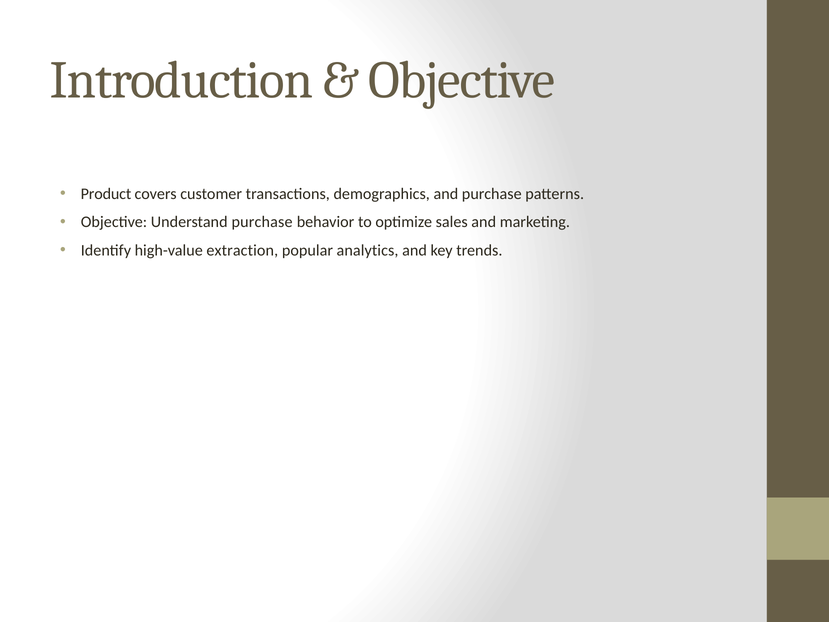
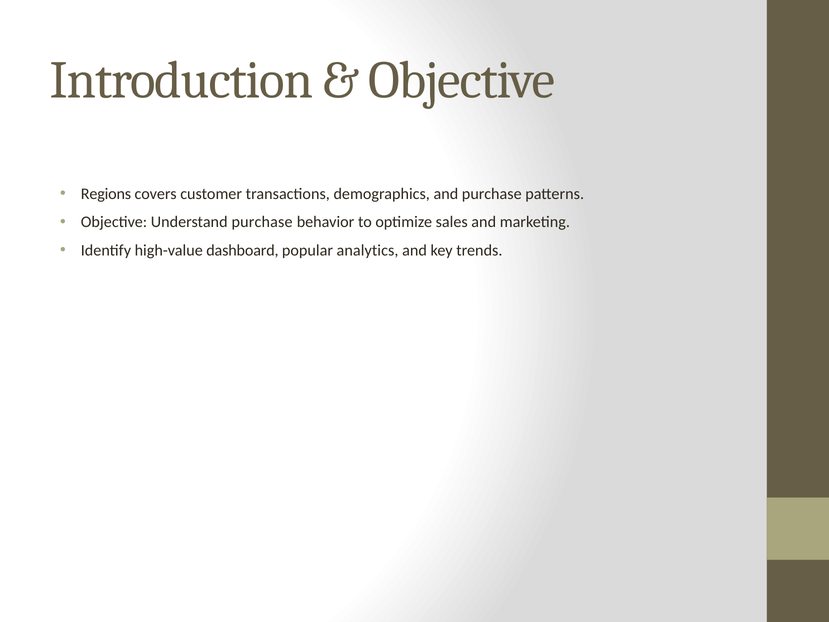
Product: Product -> Regions
extraction: extraction -> dashboard
